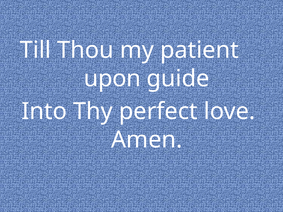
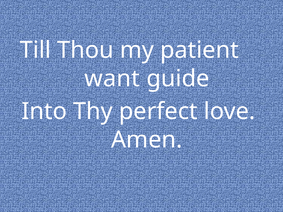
upon: upon -> want
